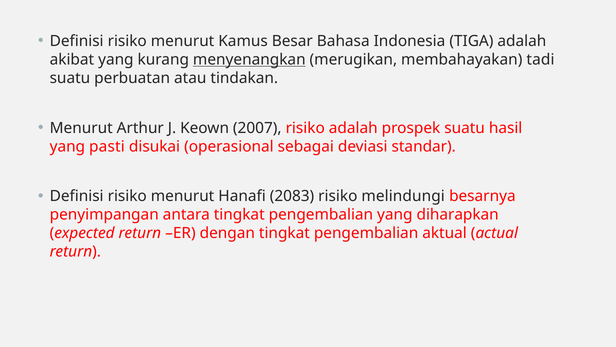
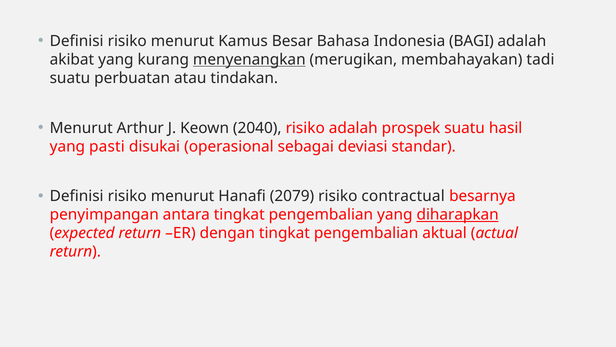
TIGA: TIGA -> BAGI
2007: 2007 -> 2040
2083: 2083 -> 2079
melindungi: melindungi -> contractual
diharapkan underline: none -> present
